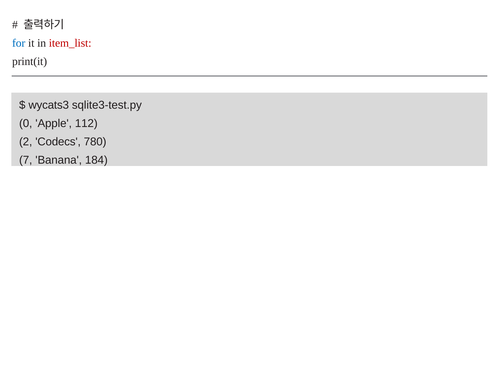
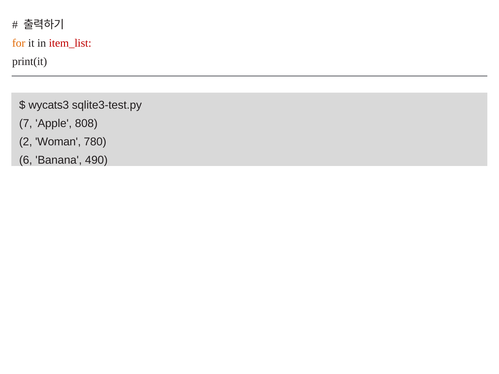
for colour: blue -> orange
0: 0 -> 7
112: 112 -> 808
Codecs: Codecs -> Woman
7: 7 -> 6
184: 184 -> 490
